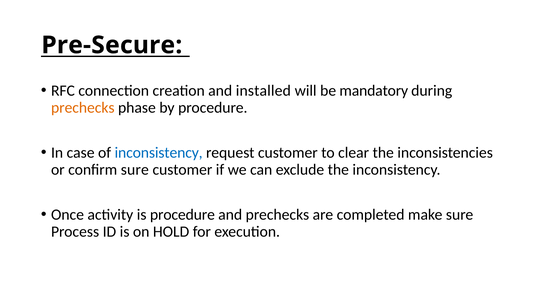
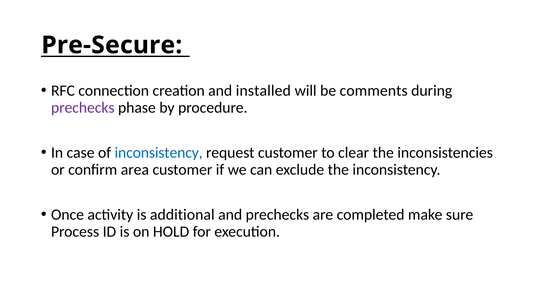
mandatory: mandatory -> comments
prechecks at (83, 108) colour: orange -> purple
confirm sure: sure -> area
is procedure: procedure -> additional
